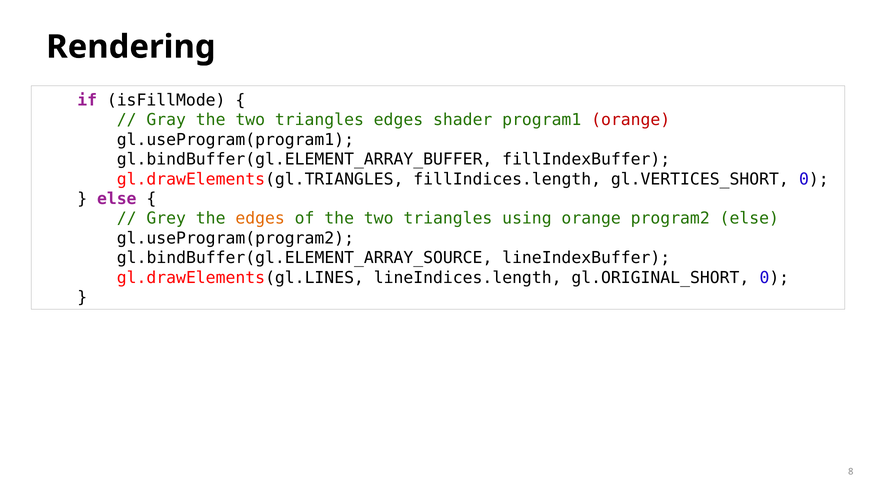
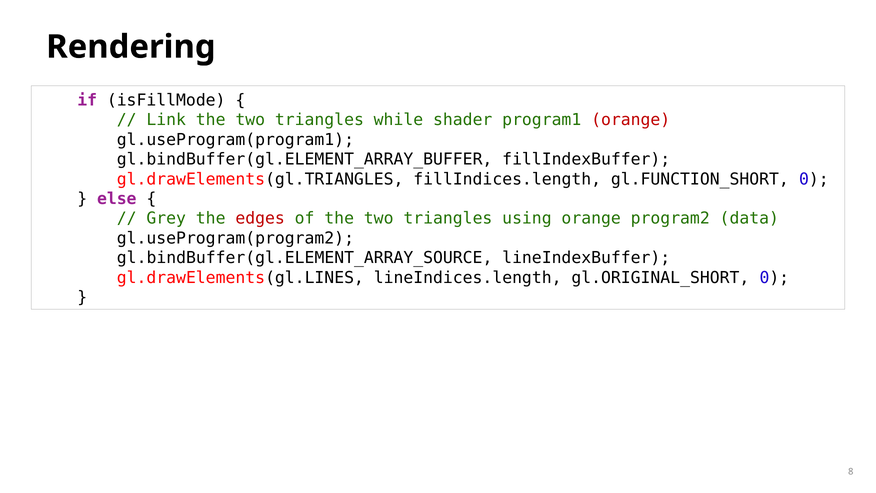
Gray: Gray -> Link
triangles edges: edges -> while
gl.VERTICES_SHORT: gl.VERTICES_SHORT -> gl.FUNCTION_SHORT
edges at (260, 218) colour: orange -> red
program2 else: else -> data
